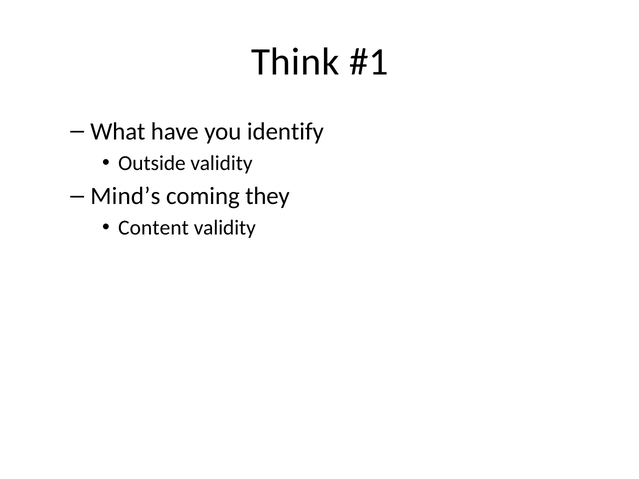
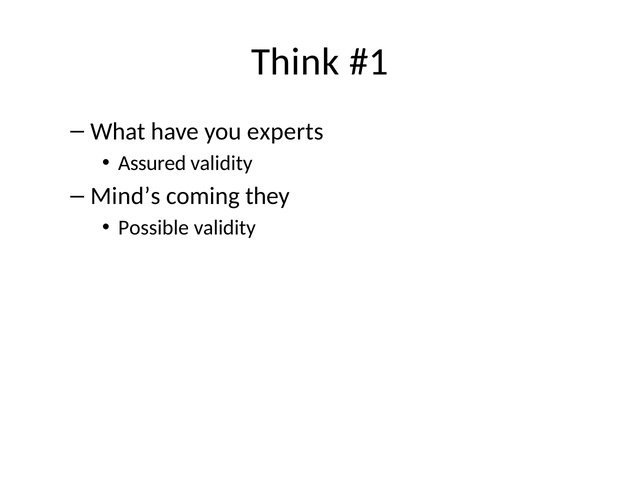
identify: identify -> experts
Outside: Outside -> Assured
Content: Content -> Possible
